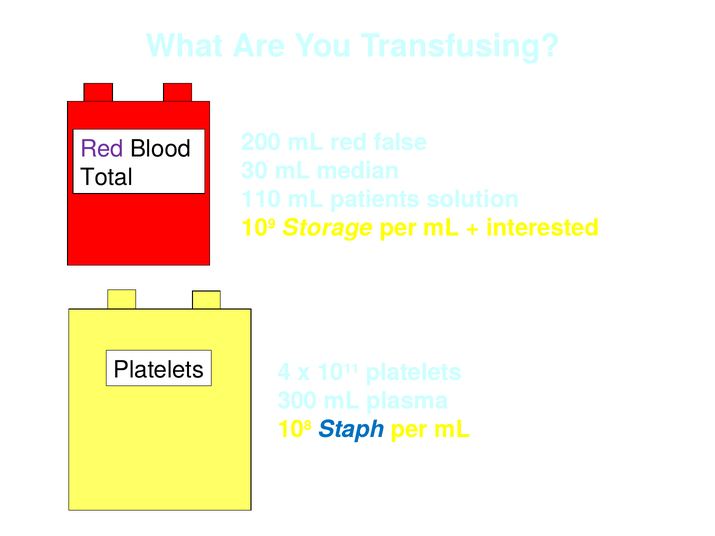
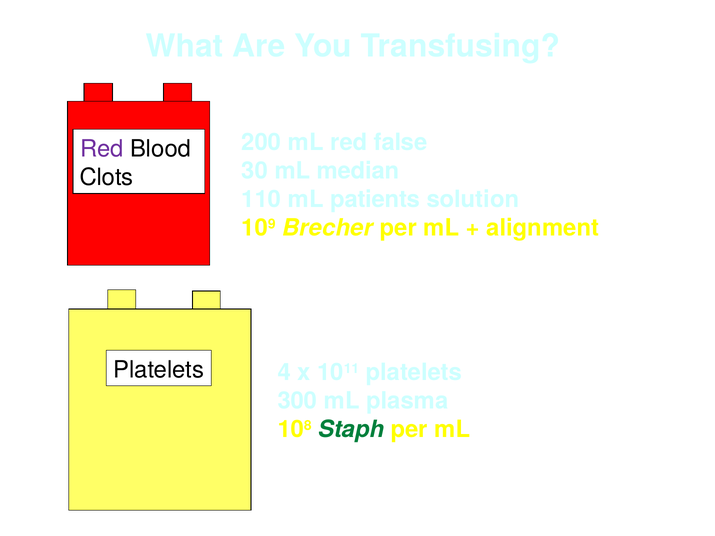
Total: Total -> Clots
Storage: Storage -> Brecher
interested: interested -> alignment
Staph colour: blue -> green
